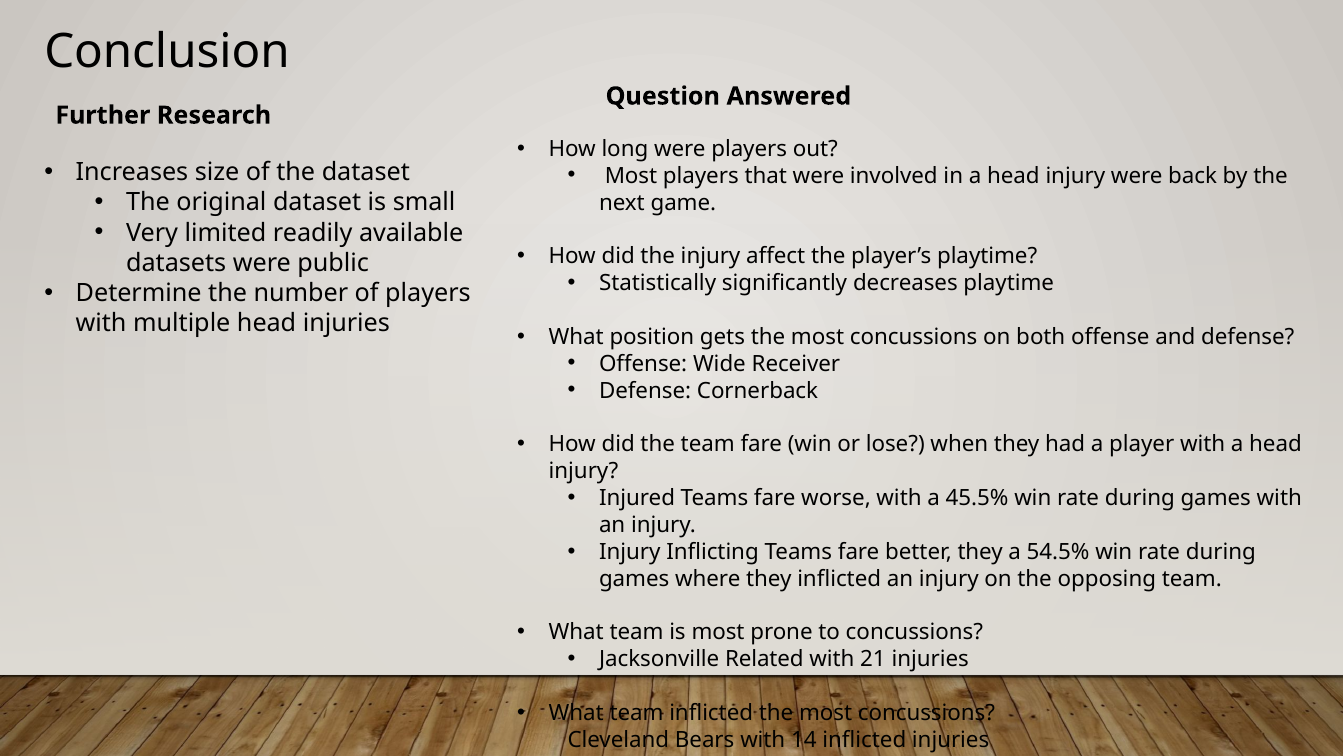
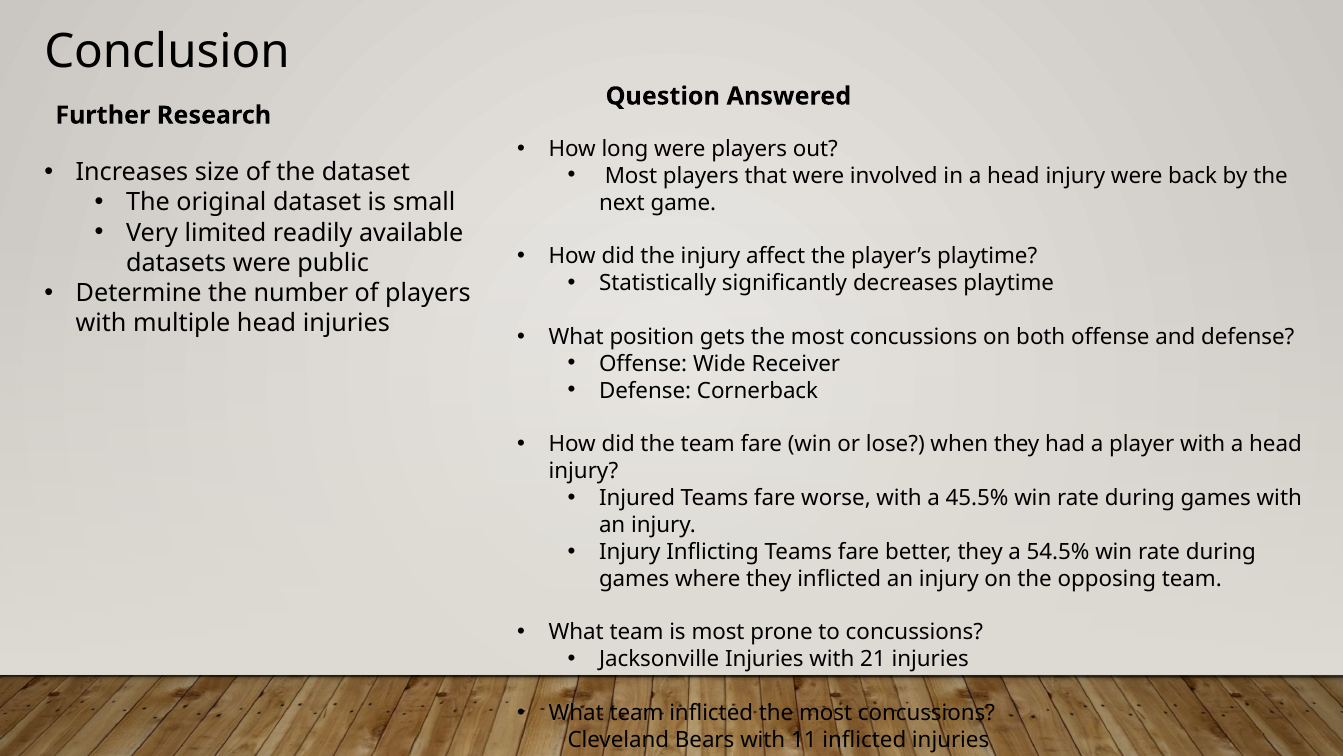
Jacksonville Related: Related -> Injuries
14: 14 -> 11
